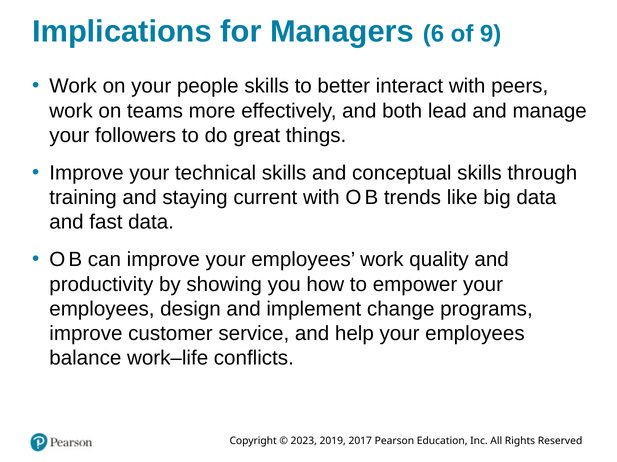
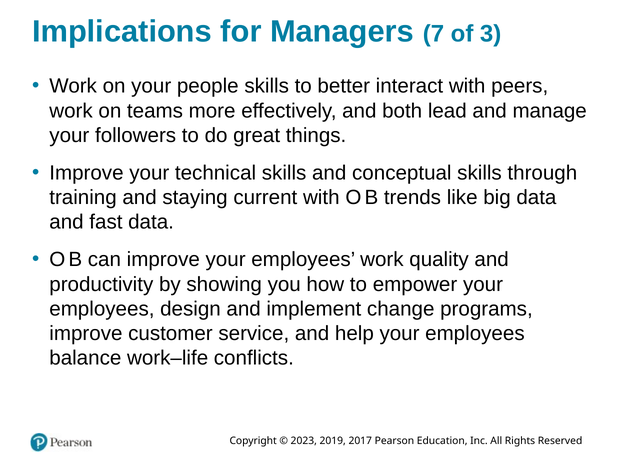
6: 6 -> 7
9: 9 -> 3
